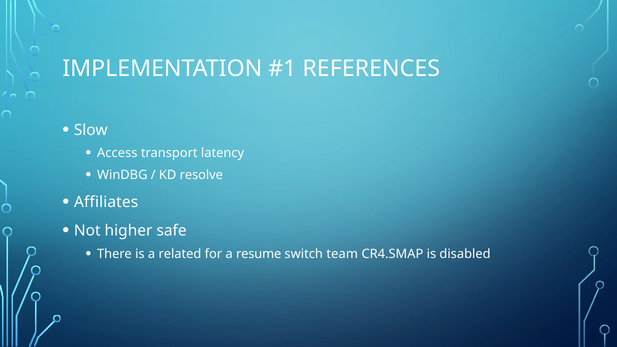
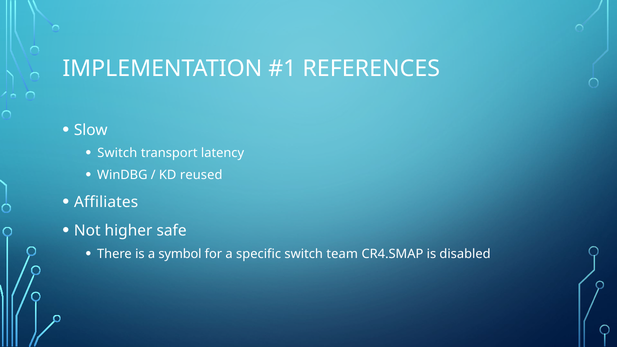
Access at (117, 153): Access -> Switch
resolve: resolve -> reused
related: related -> symbol
resume: resume -> specific
